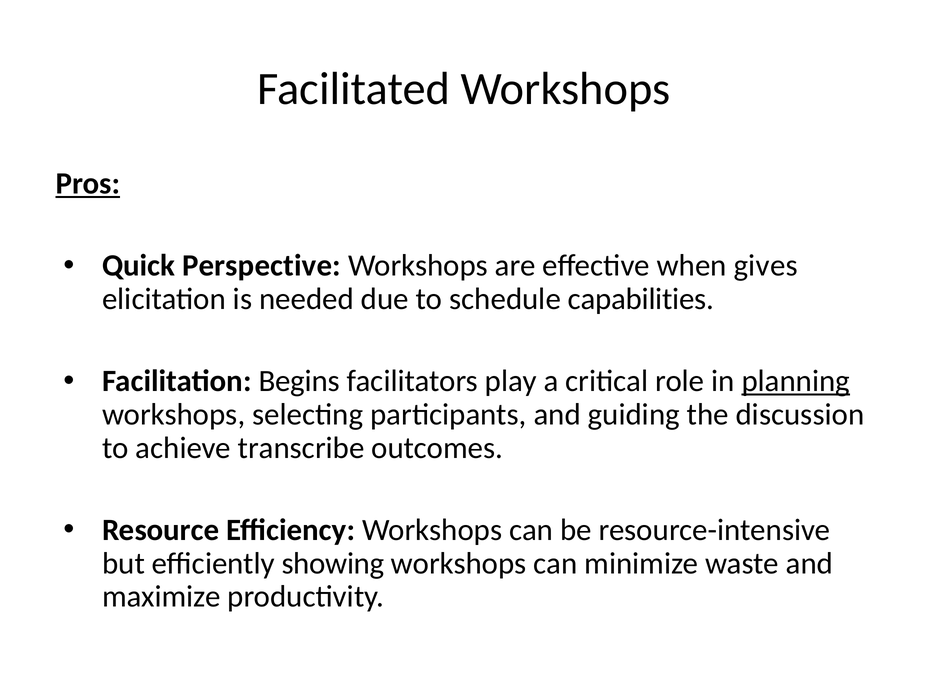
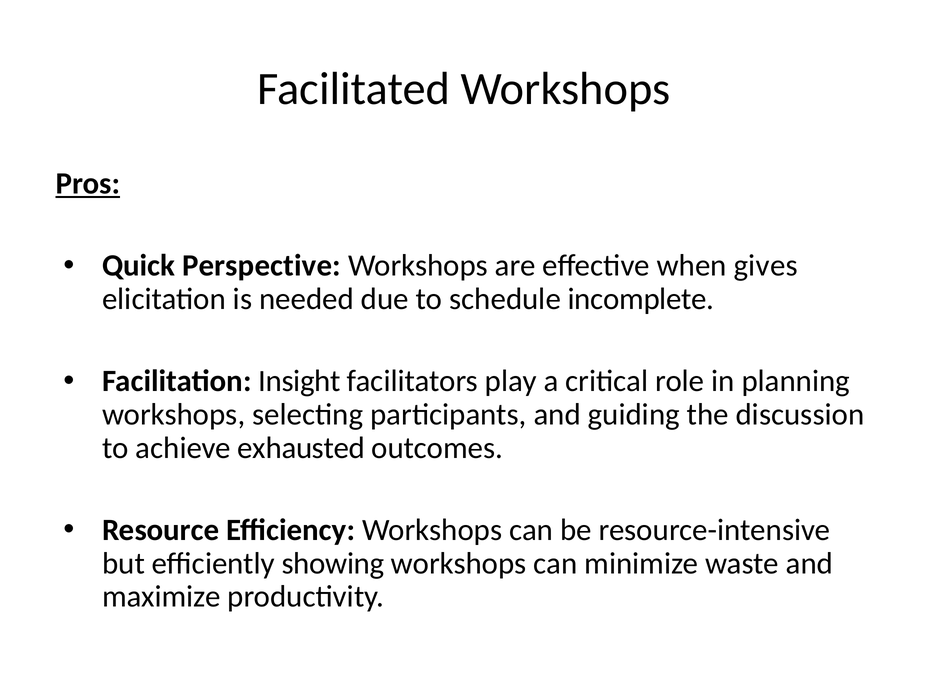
capabilities: capabilities -> incomplete
Begins: Begins -> Insight
planning underline: present -> none
transcribe: transcribe -> exhausted
